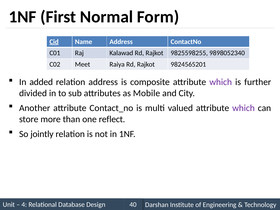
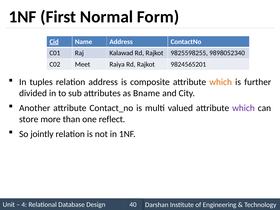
added: added -> tuples
which at (221, 82) colour: purple -> orange
Mobile: Mobile -> Bname
